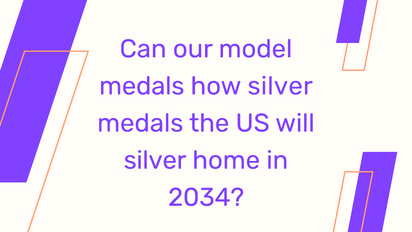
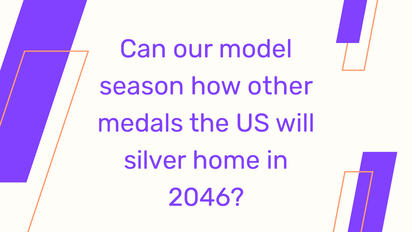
medals at (142, 86): medals -> season
how silver: silver -> other
2034: 2034 -> 2046
